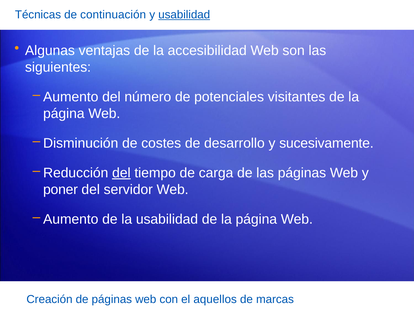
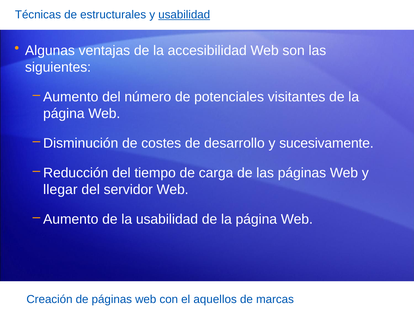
continuación: continuación -> estructurales
del at (121, 173) underline: present -> none
poner: poner -> llegar
